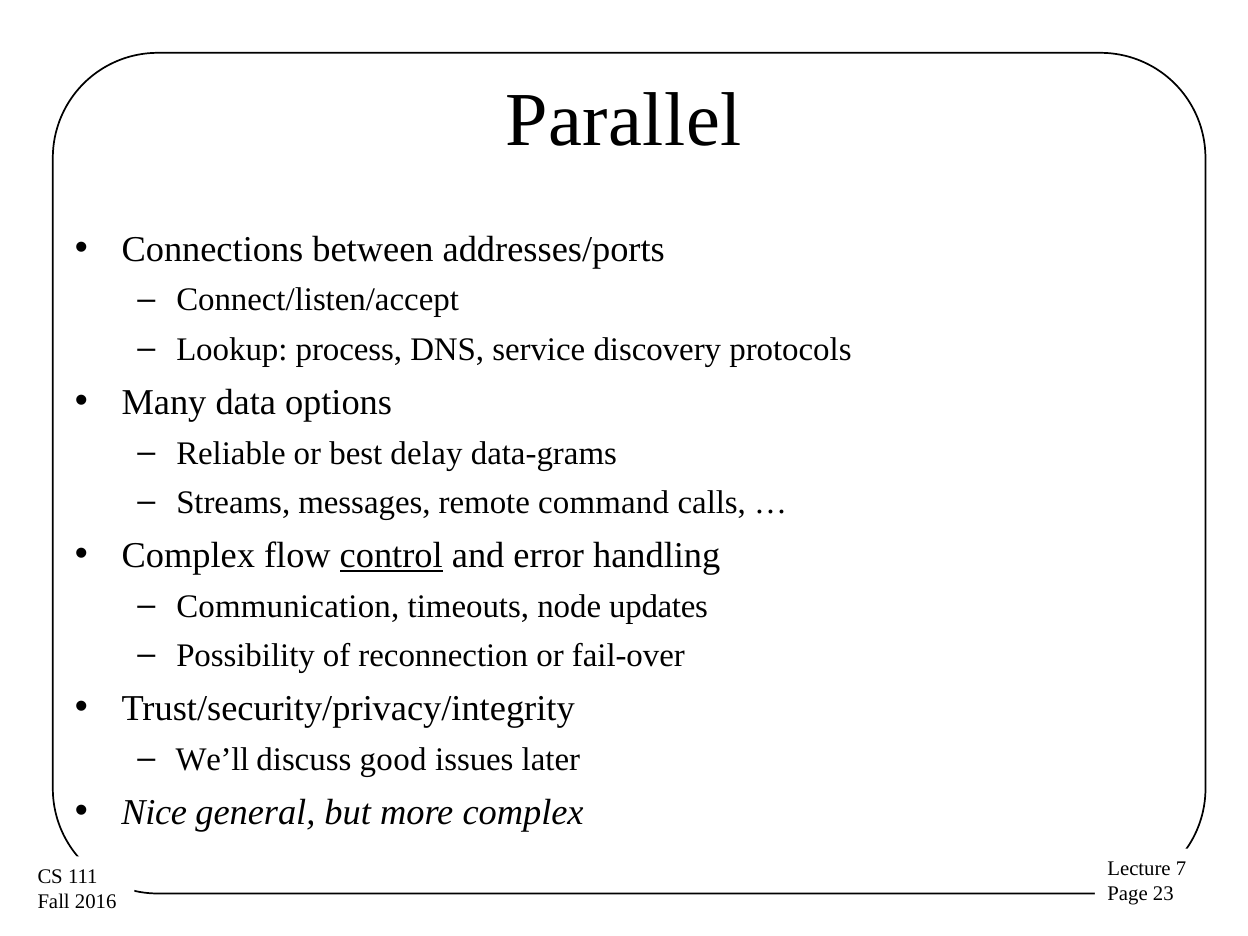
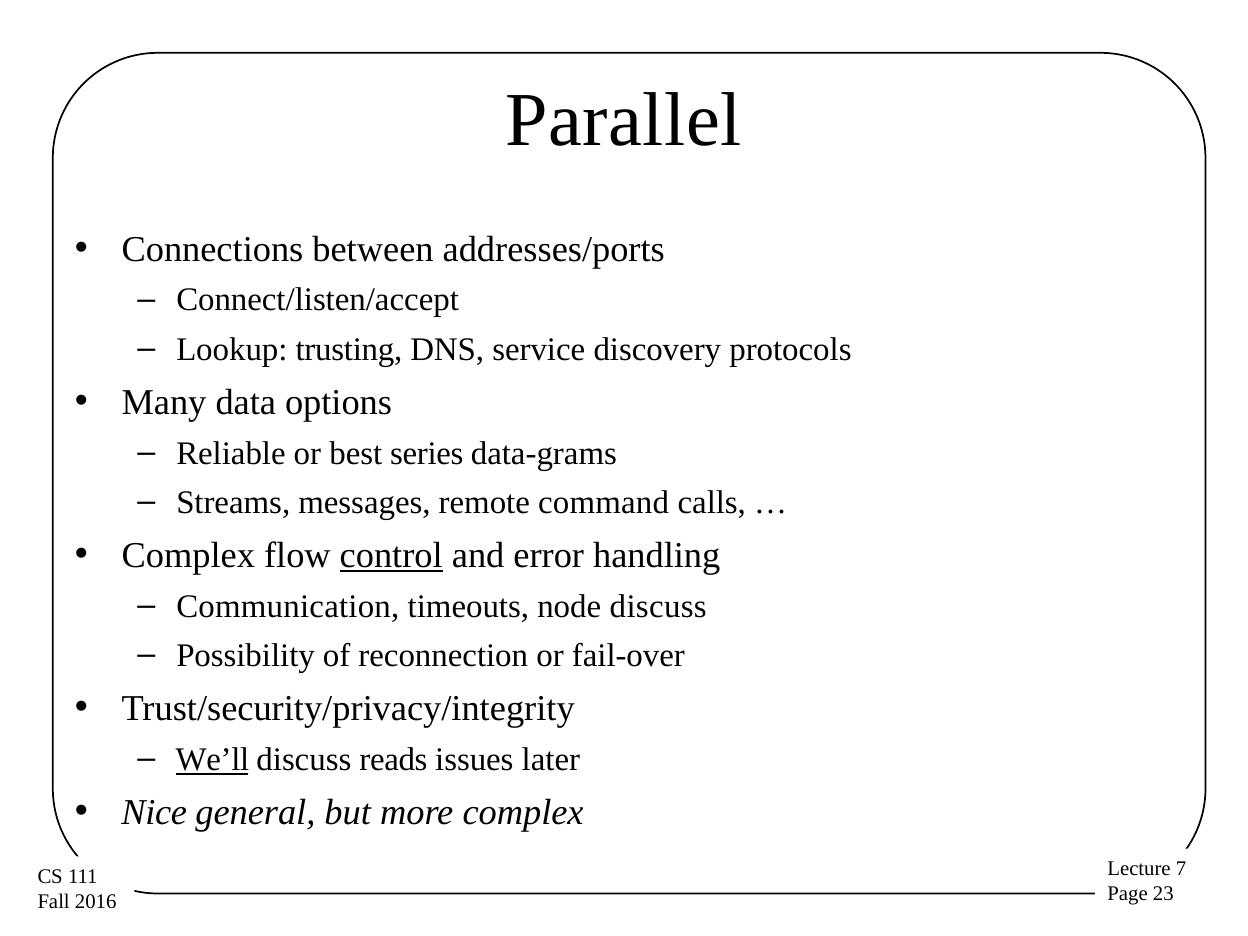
process: process -> trusting
delay: delay -> series
node updates: updates -> discuss
We’ll underline: none -> present
good: good -> reads
